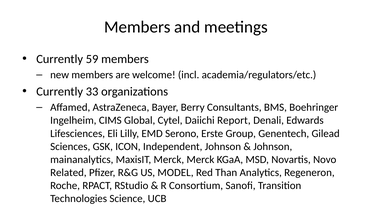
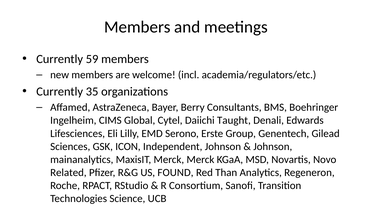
33: 33 -> 35
Report: Report -> Taught
MODEL: MODEL -> FOUND
